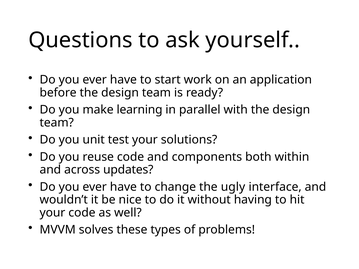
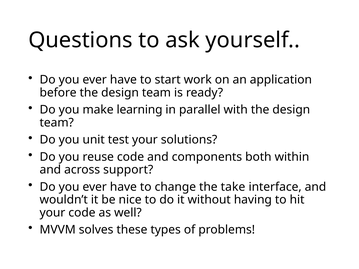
updates: updates -> support
ugly: ugly -> take
